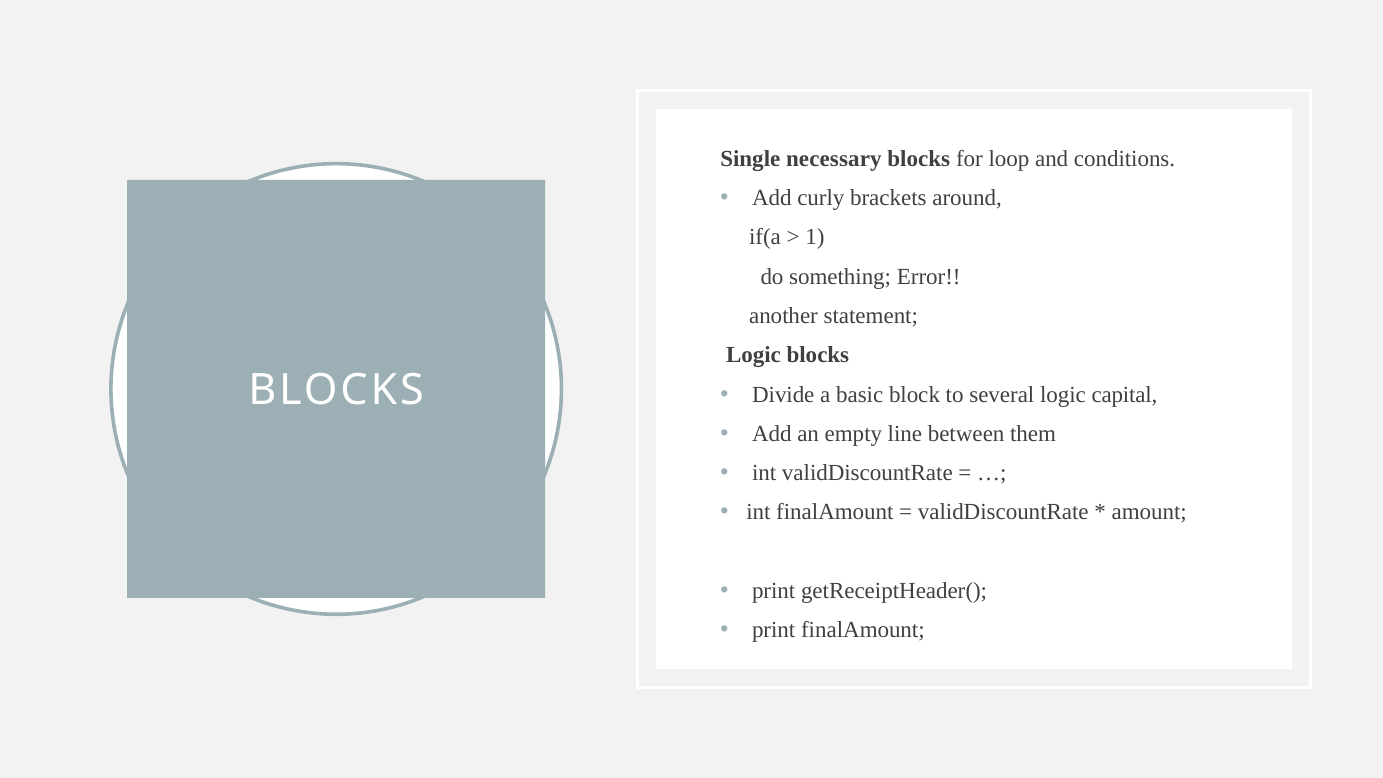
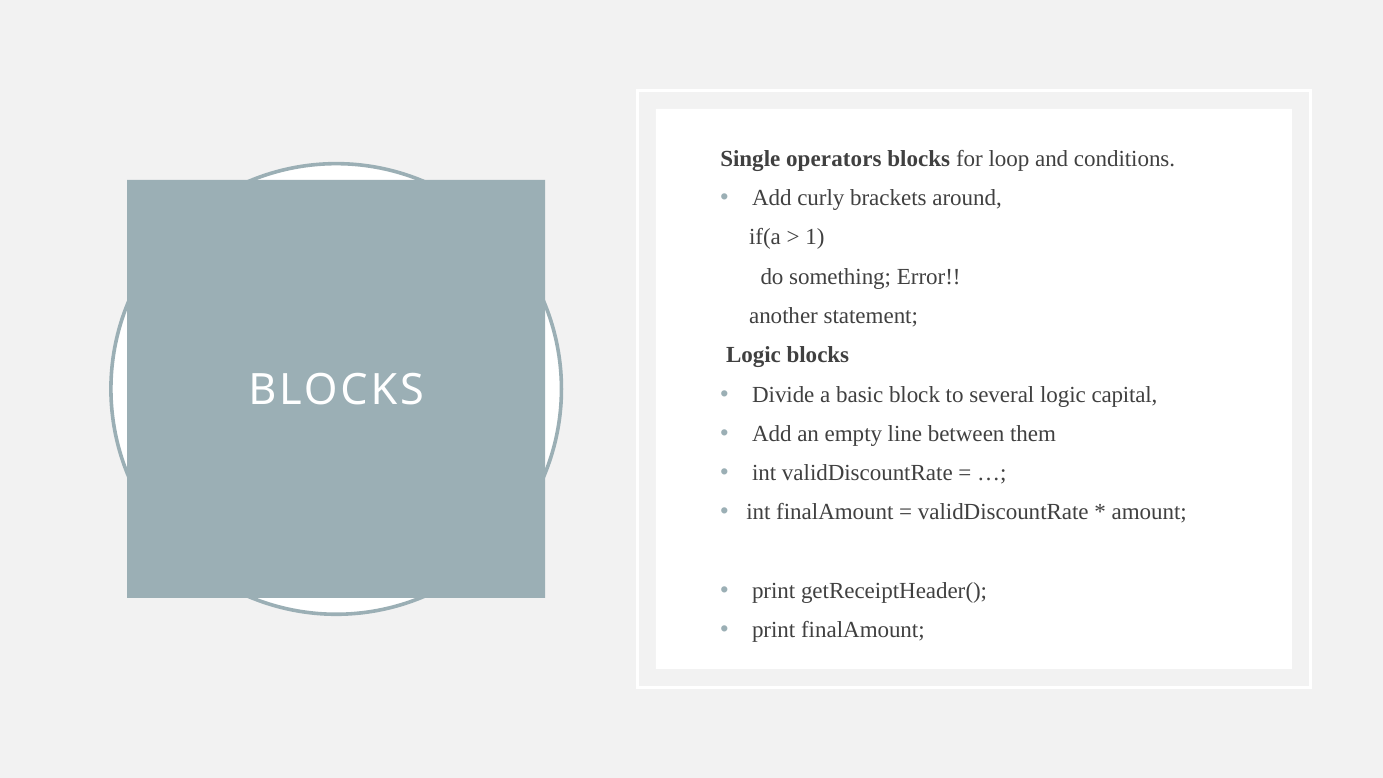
necessary: necessary -> operators
